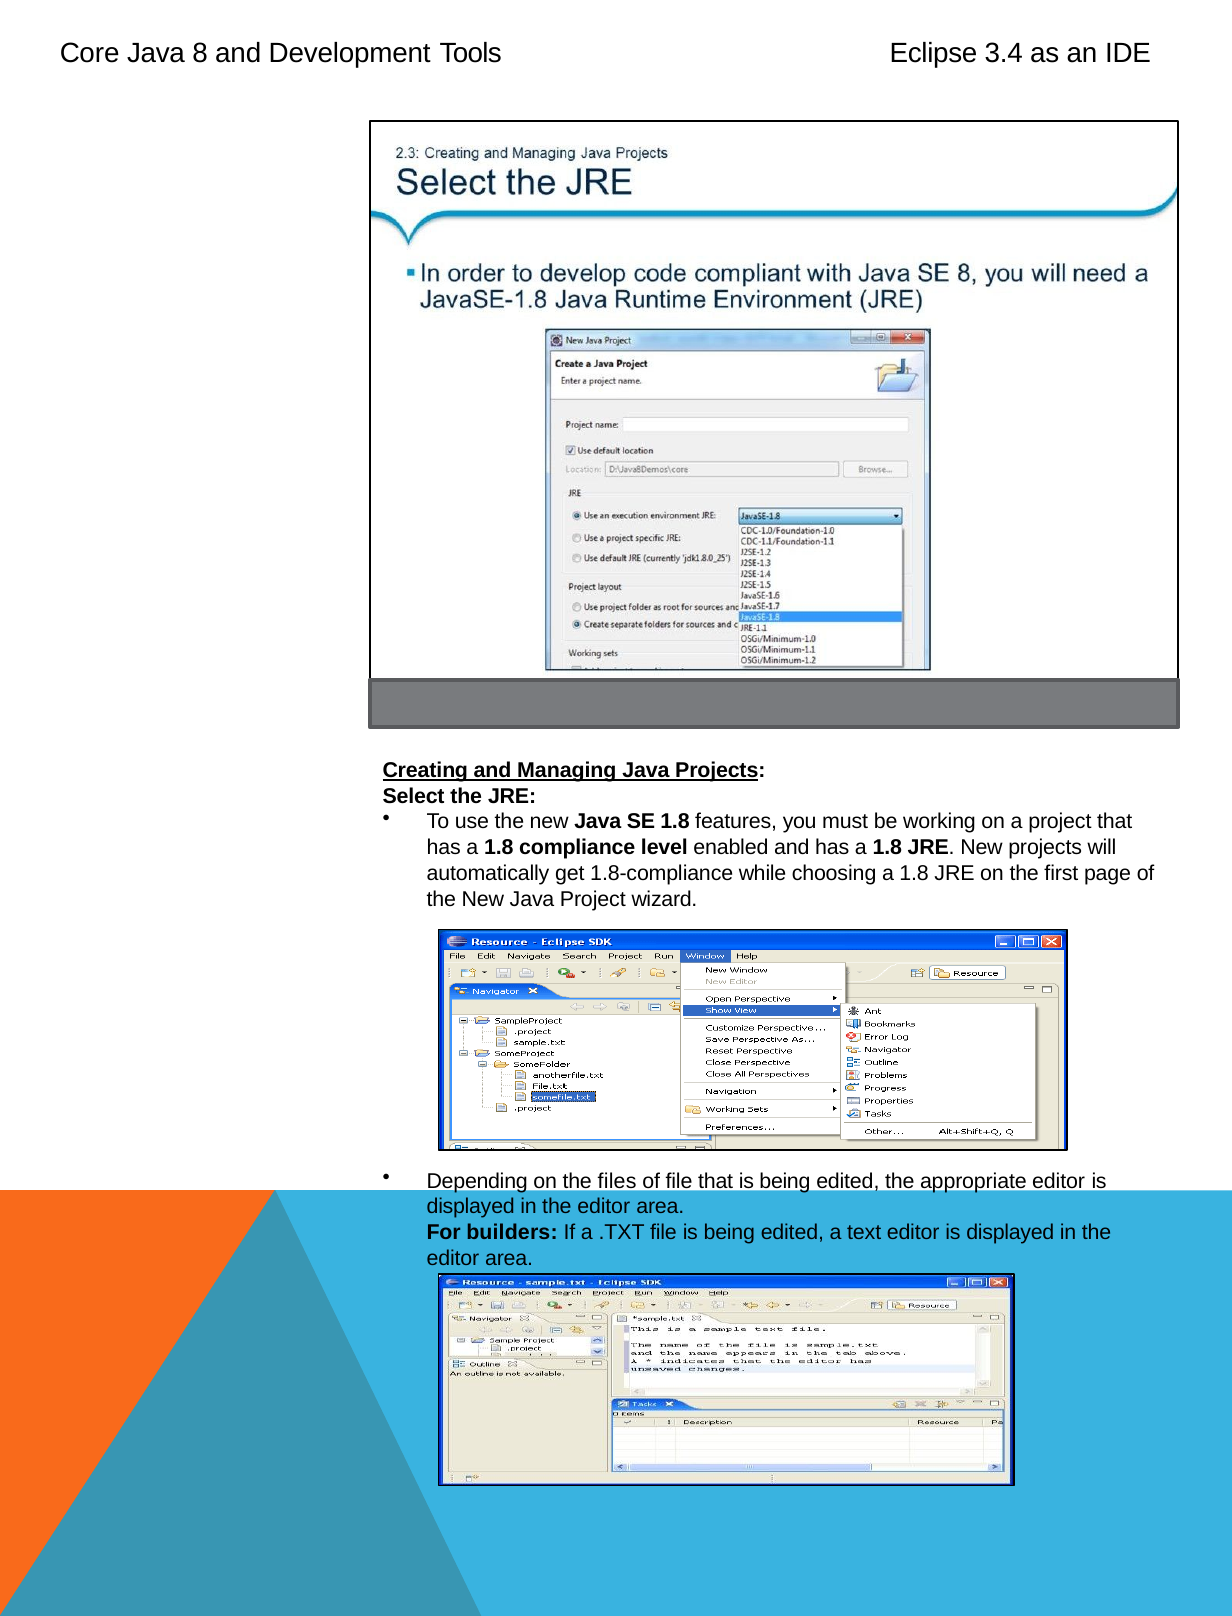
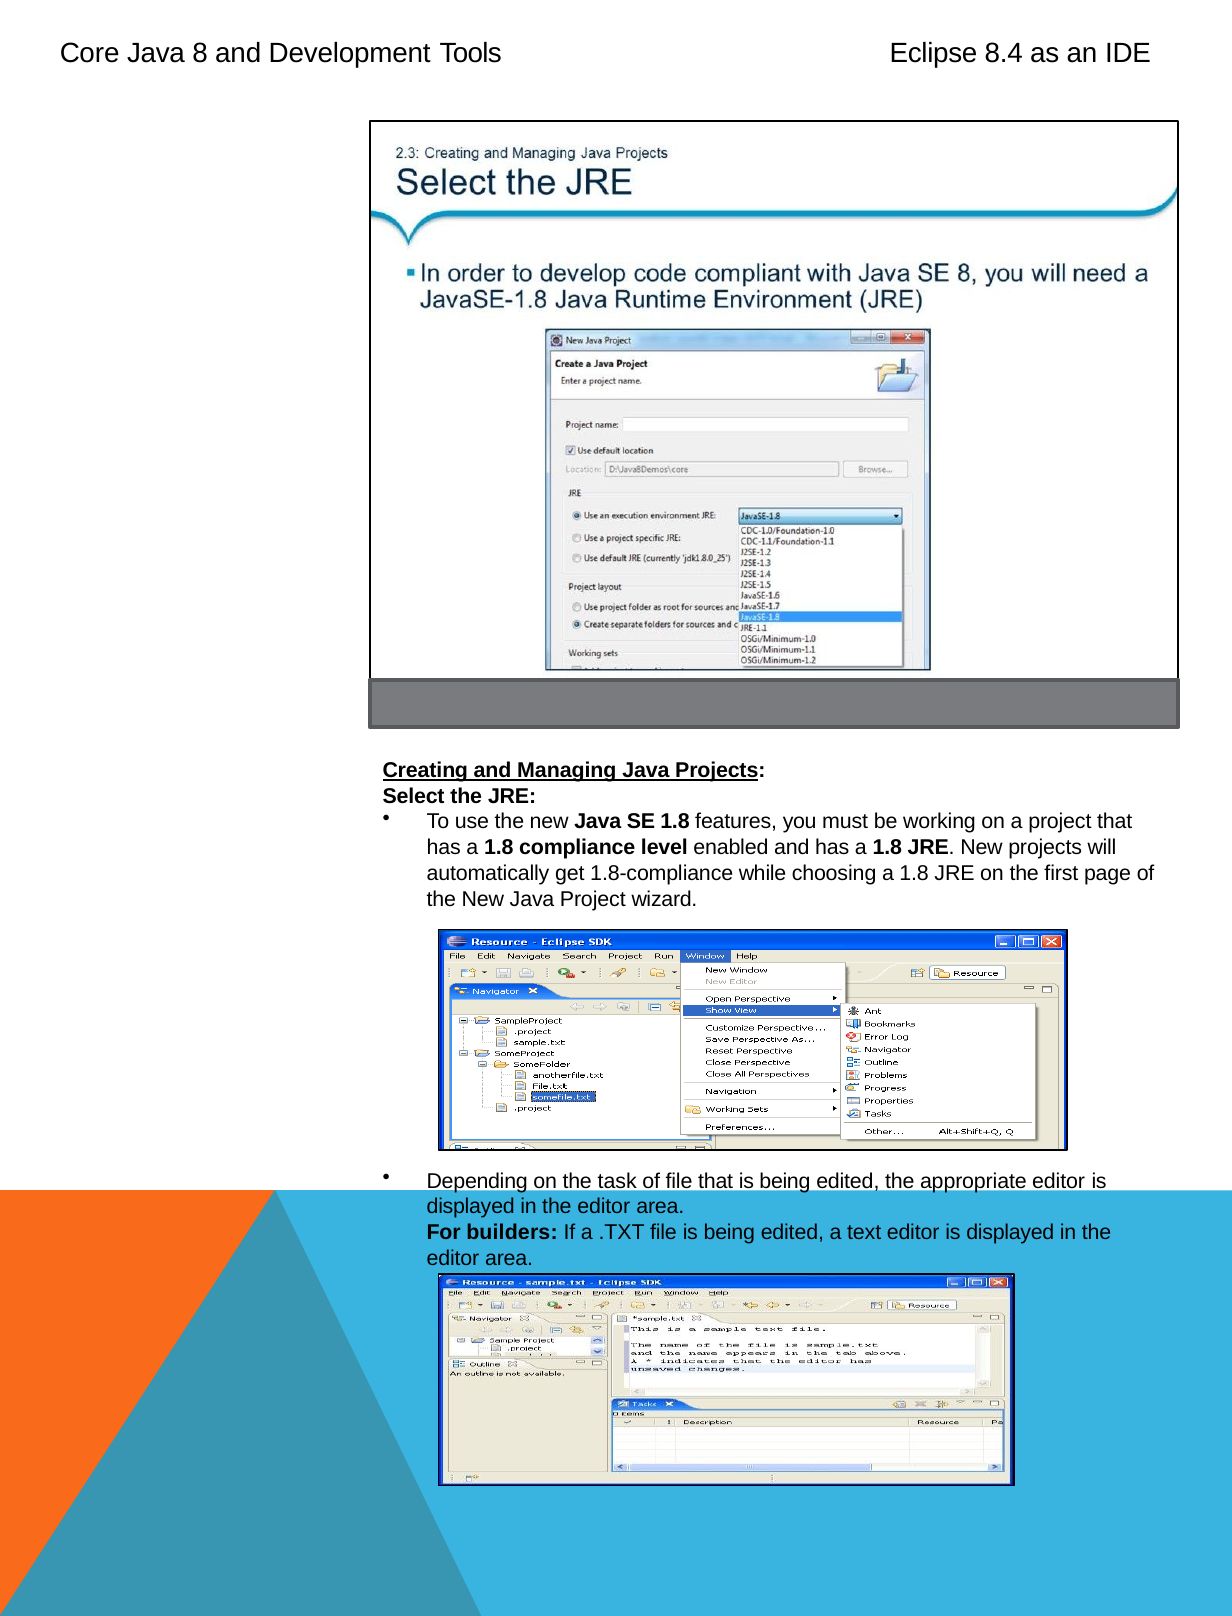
3.4: 3.4 -> 8.4
files: files -> task
